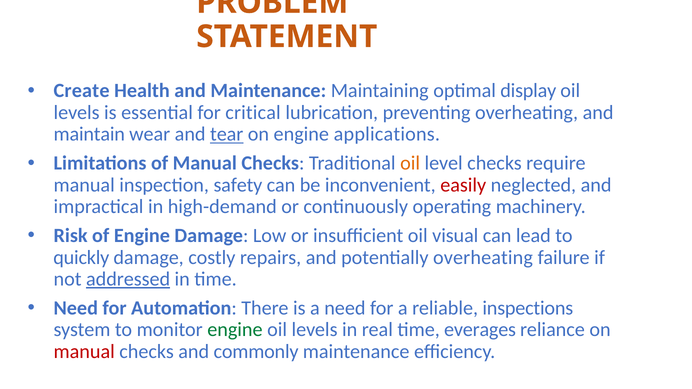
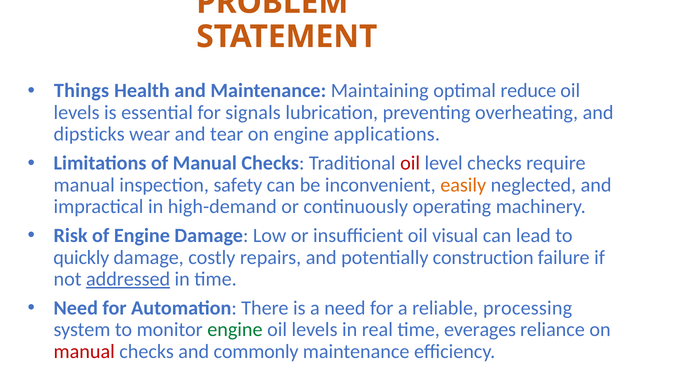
Create: Create -> Things
display: display -> reduce
critical: critical -> signals
maintain: maintain -> dipsticks
tear underline: present -> none
oil at (410, 163) colour: orange -> red
easily colour: red -> orange
potentially overheating: overheating -> construction
inspections: inspections -> processing
